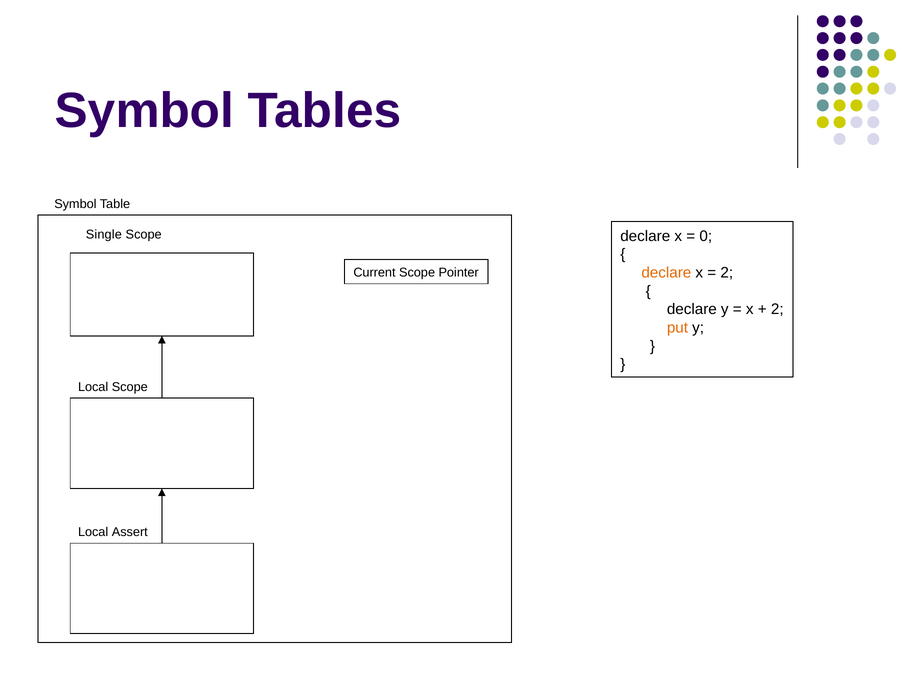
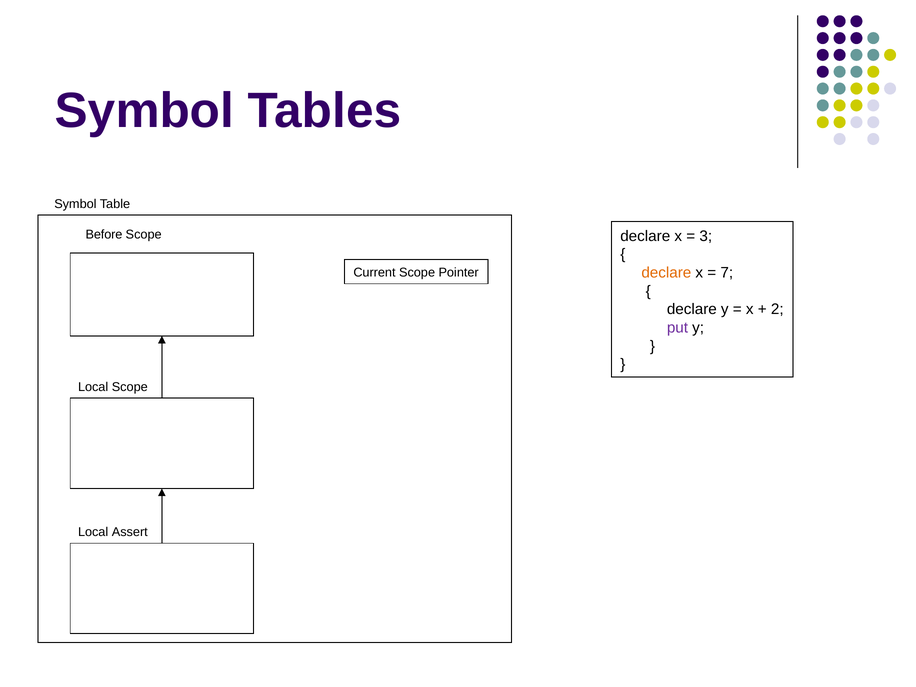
Single: Single -> Before
0: 0 -> 3
2 at (727, 273): 2 -> 7
put colour: orange -> purple
